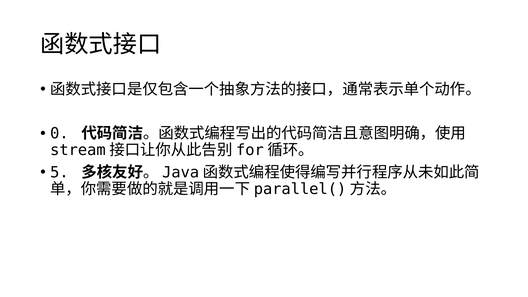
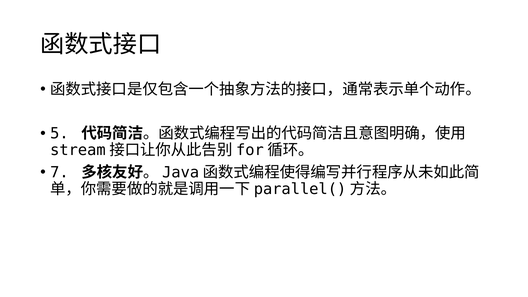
0: 0 -> 5
5: 5 -> 7
